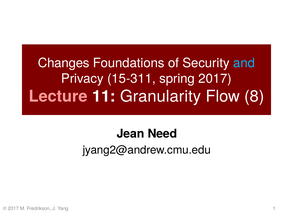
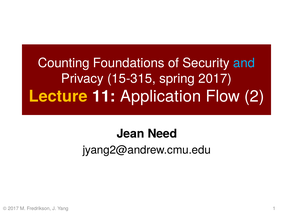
Changes: Changes -> Counting
15-311: 15-311 -> 15-315
Lecture colour: pink -> yellow
Granularity: Granularity -> Application
8: 8 -> 2
